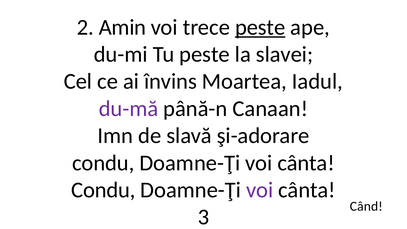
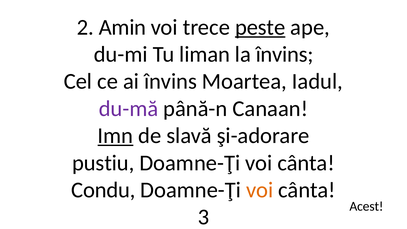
Tu peste: peste -> liman
la slavei: slavei -> învins
Imn underline: none -> present
condu at (103, 163): condu -> pustiu
voi at (260, 190) colour: purple -> orange
Când: Când -> Acest
